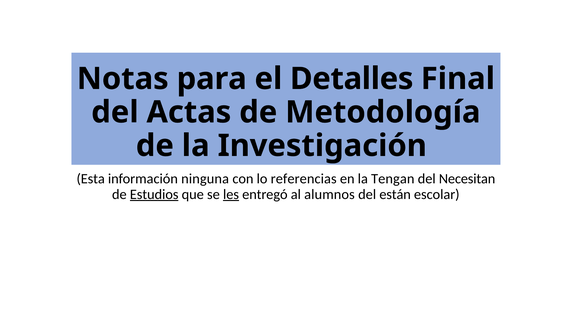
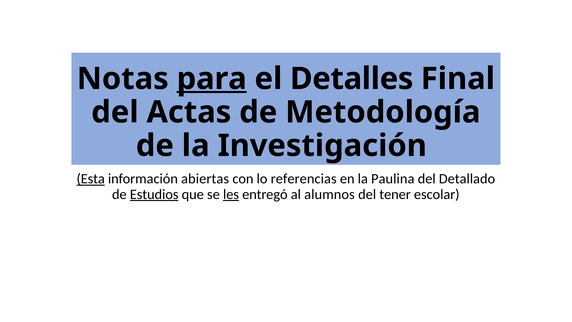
para underline: none -> present
Esta underline: none -> present
ninguna: ninguna -> abiertas
Tengan: Tengan -> Paulina
Necesitan: Necesitan -> Detallado
están: están -> tener
